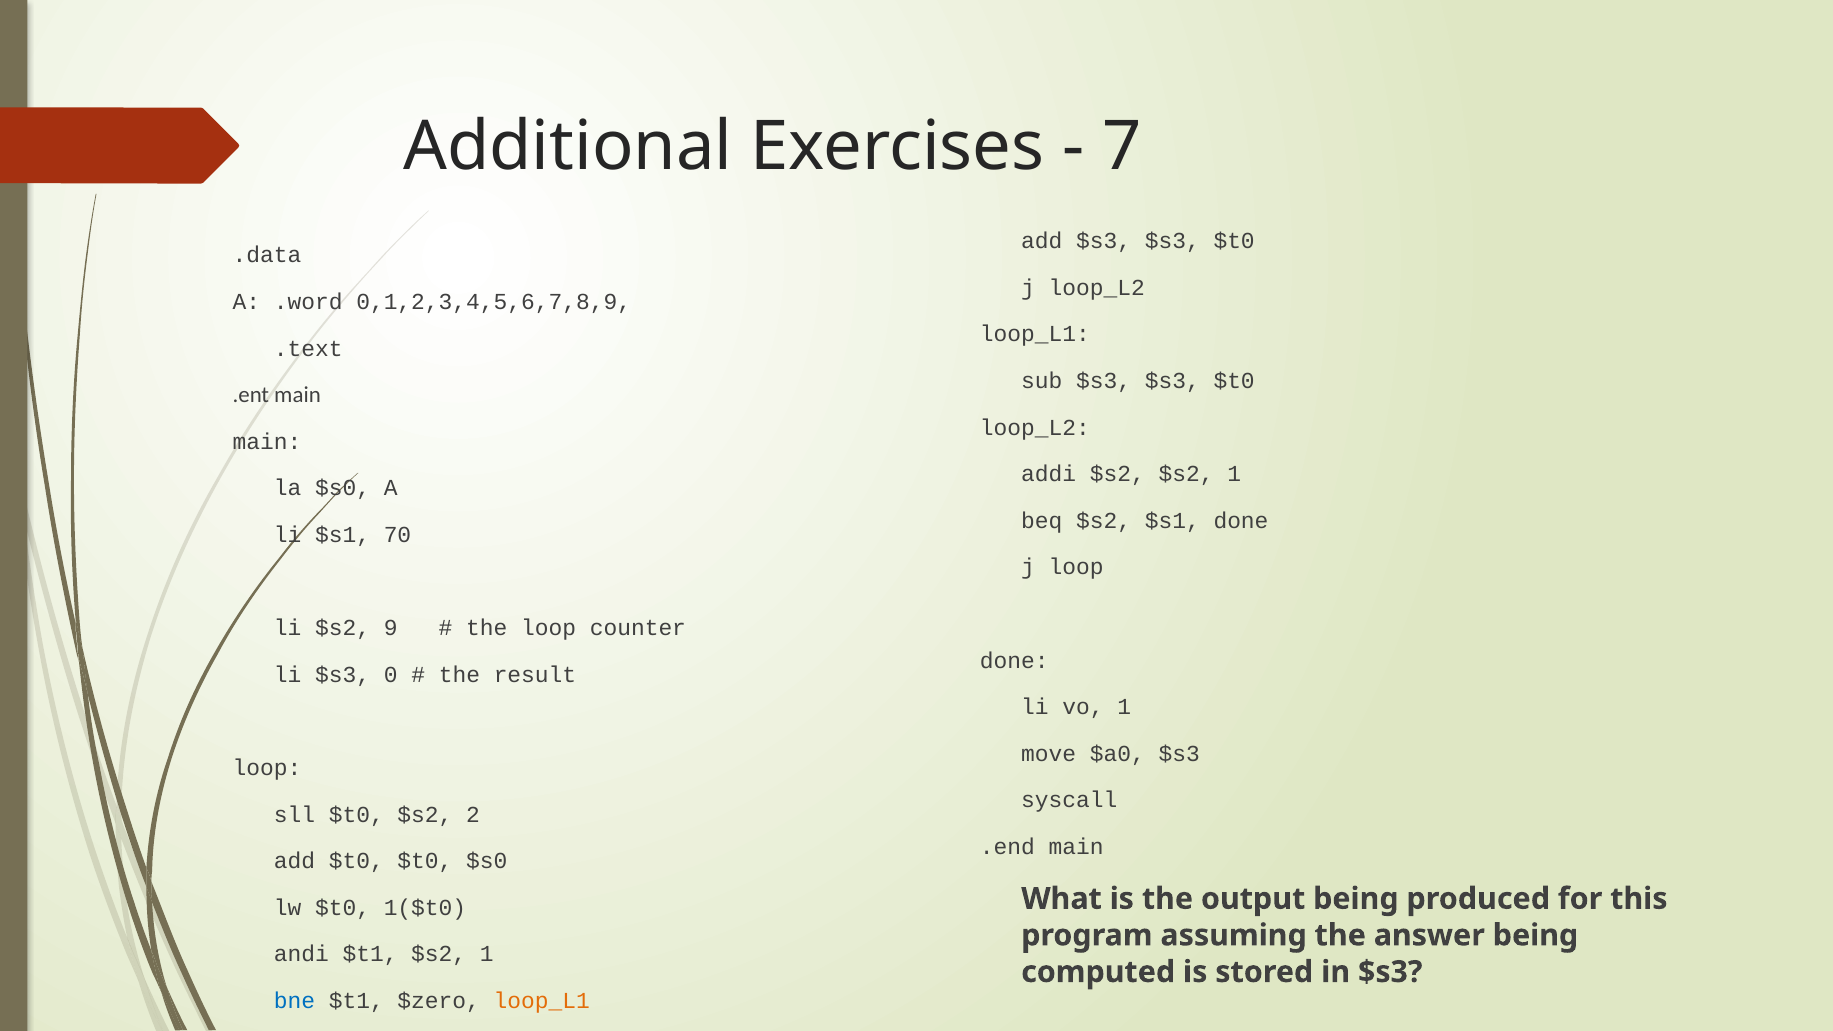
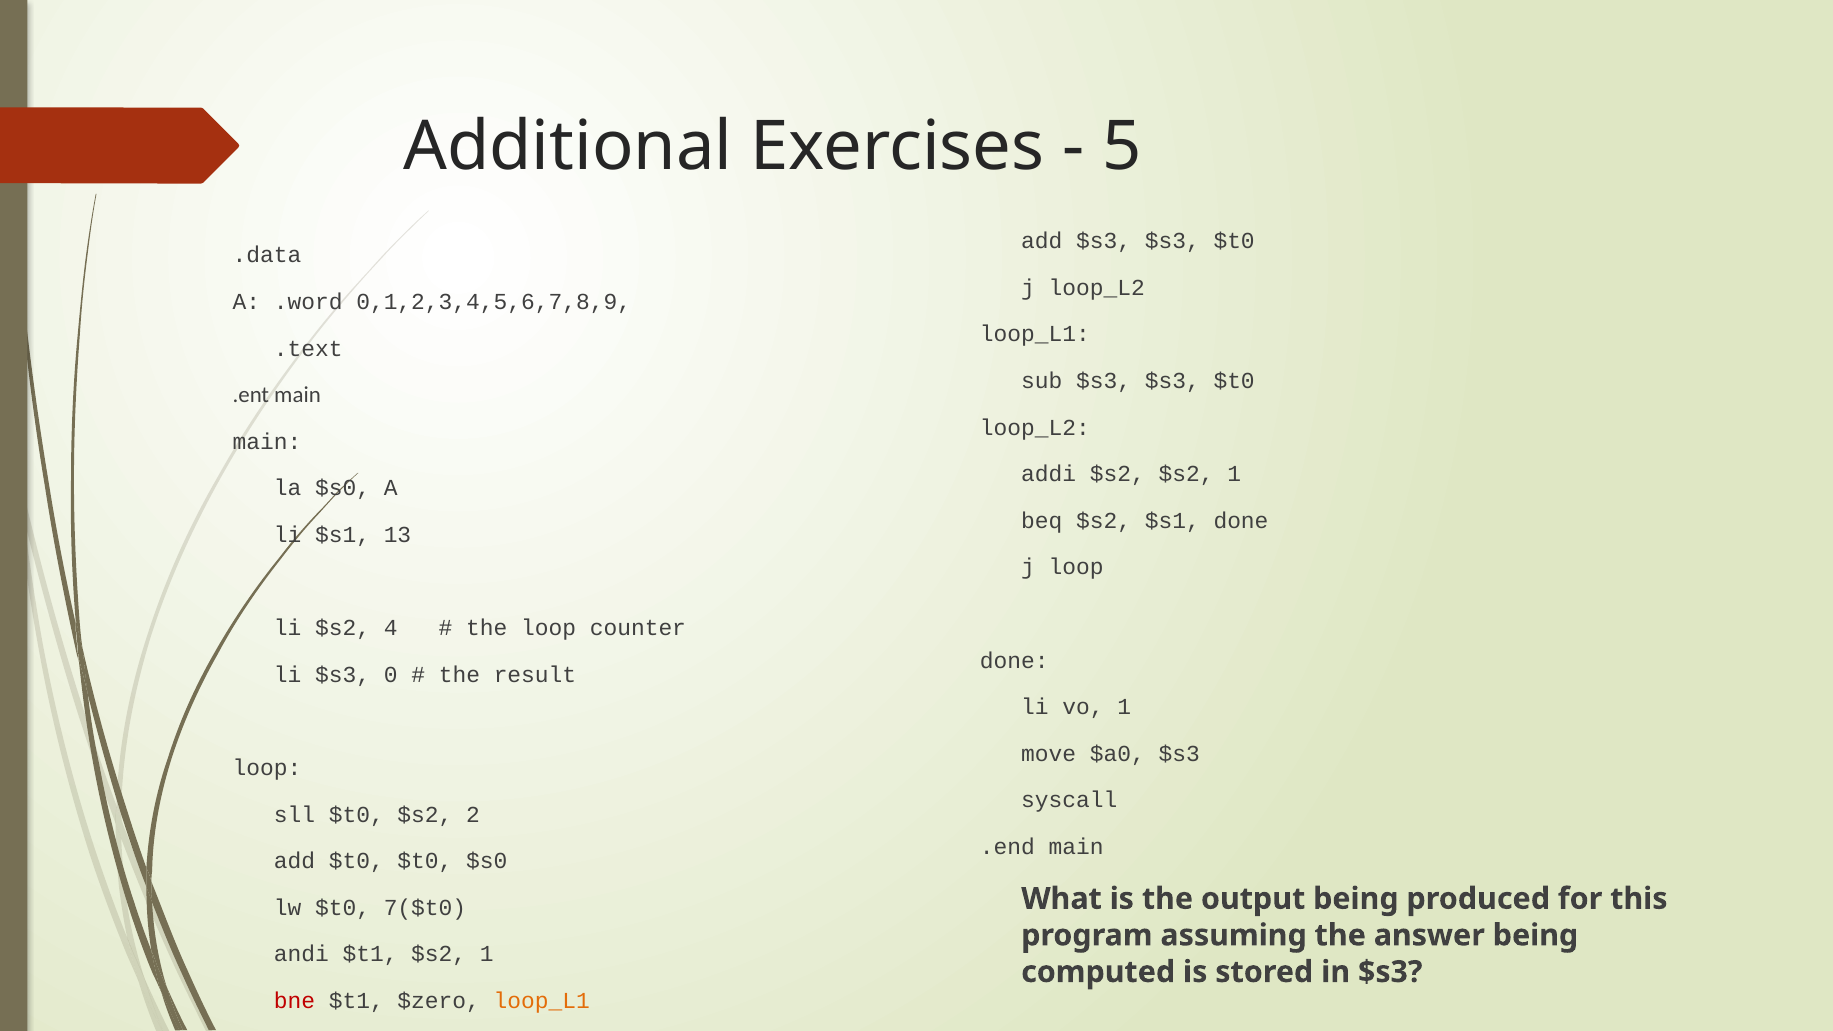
7: 7 -> 5
70: 70 -> 13
9: 9 -> 4
1($t0: 1($t0 -> 7($t0
bne colour: blue -> red
